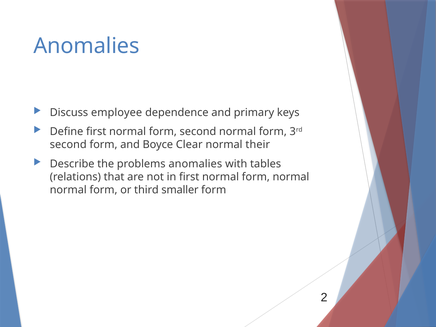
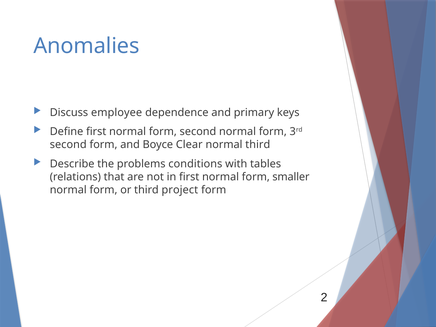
normal their: their -> third
problems anomalies: anomalies -> conditions
form normal: normal -> smaller
smaller: smaller -> project
